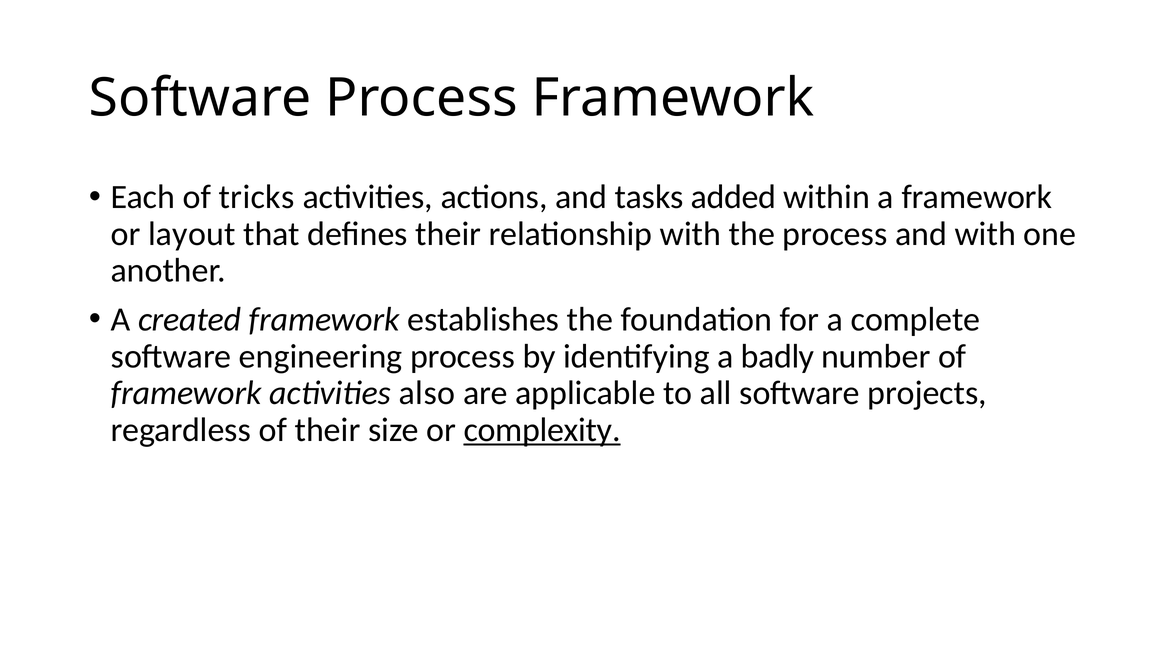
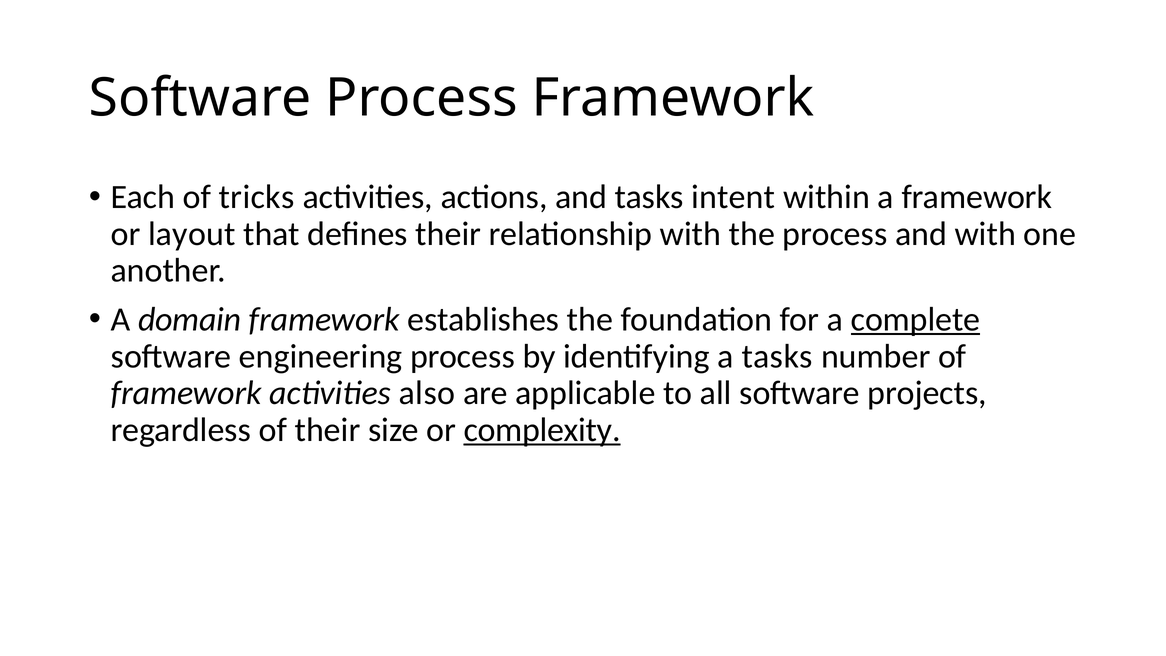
added: added -> intent
created: created -> domain
complete underline: none -> present
a badly: badly -> tasks
